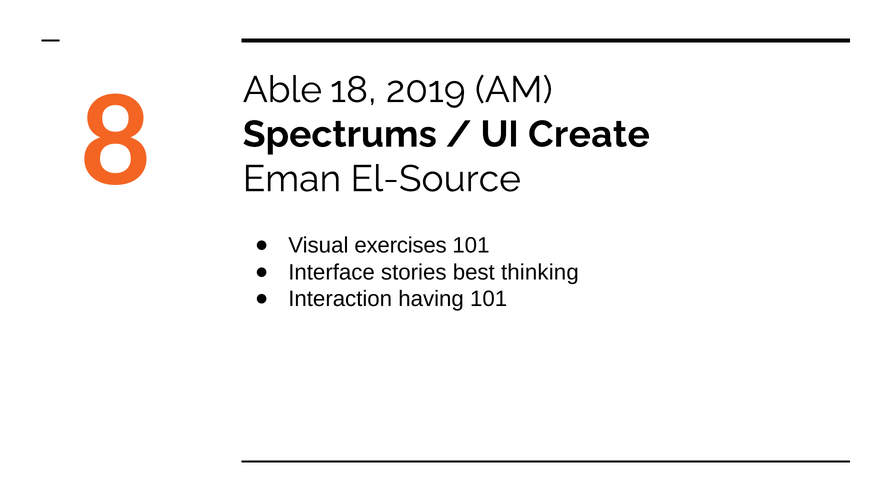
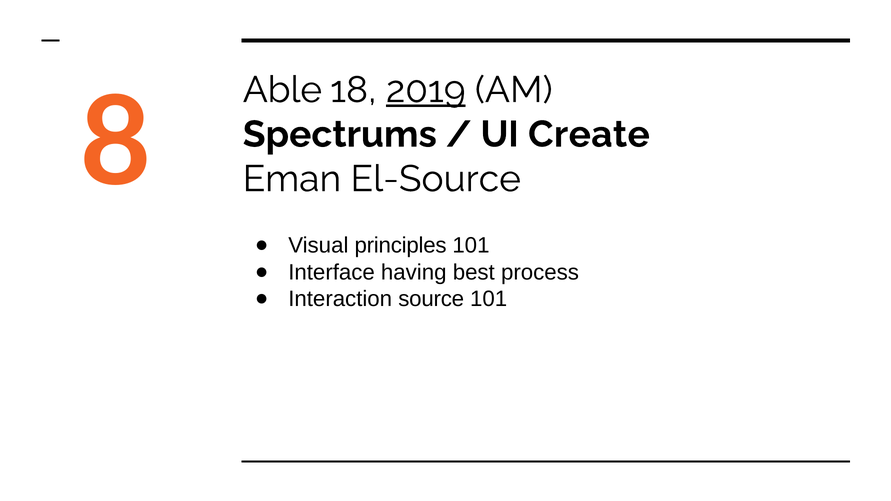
2019 underline: none -> present
exercises: exercises -> principles
stories: stories -> having
thinking: thinking -> process
having: having -> source
